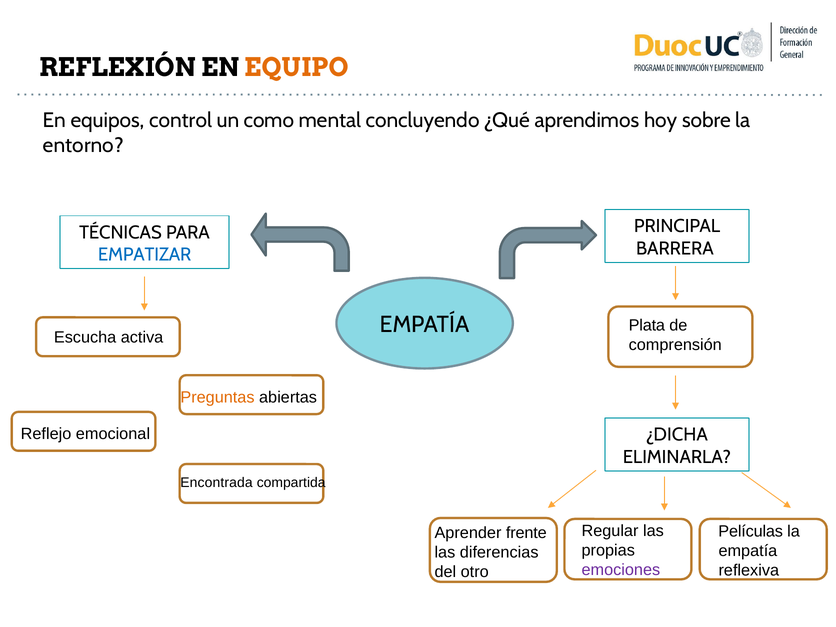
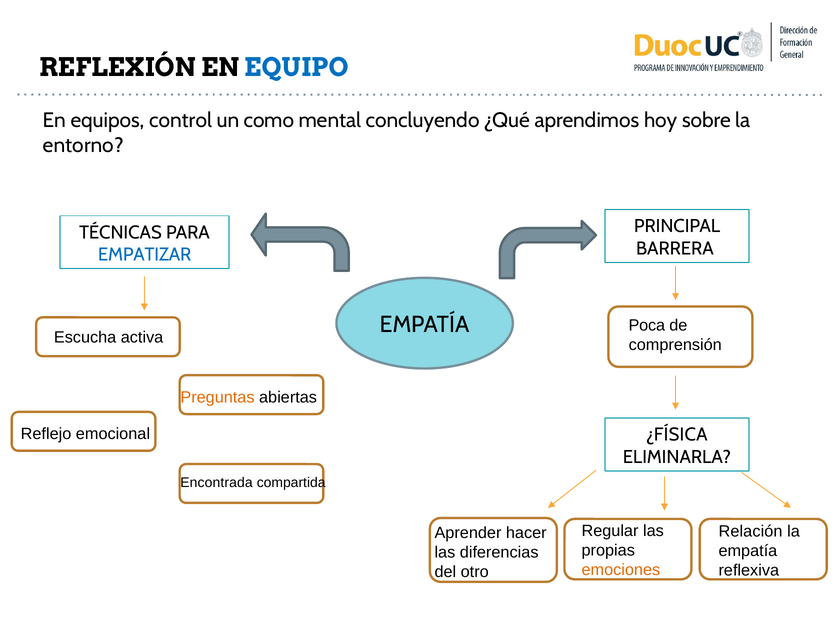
EQUIPO colour: orange -> blue
Plata: Plata -> Poca
¿DICHA: ¿DICHA -> ¿FÍSICA
Películas: Películas -> Relación
frente: frente -> hacer
emociones colour: purple -> orange
